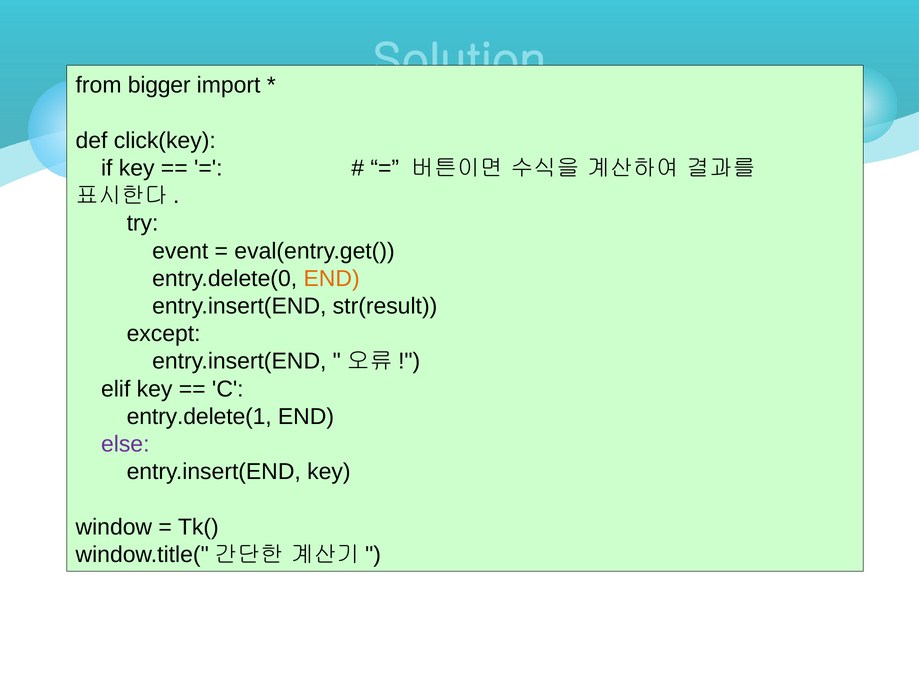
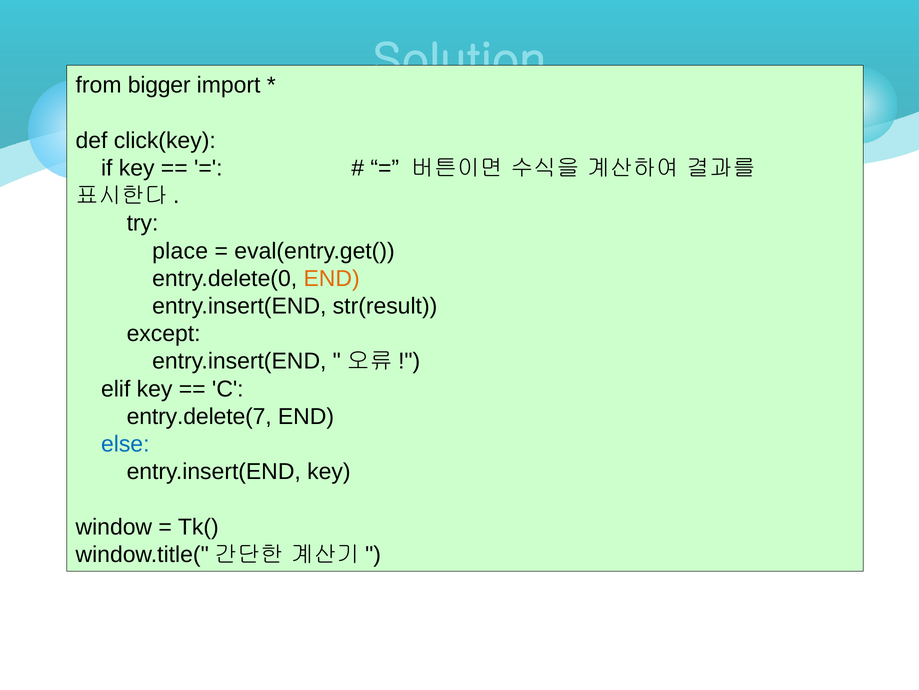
event: event -> place
entry.delete(1: entry.delete(1 -> entry.delete(7
else colour: purple -> blue
